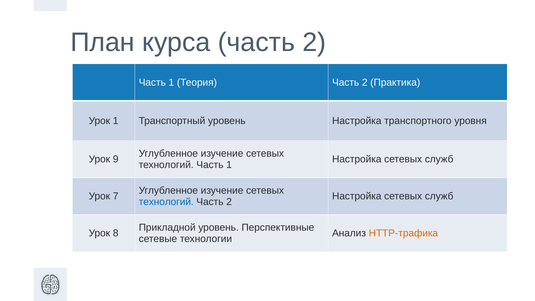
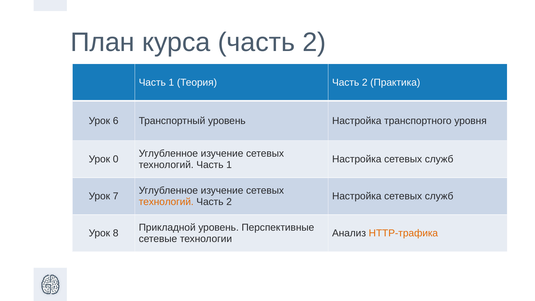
Урок 1: 1 -> 6
9: 9 -> 0
технологий at (166, 202) colour: blue -> orange
